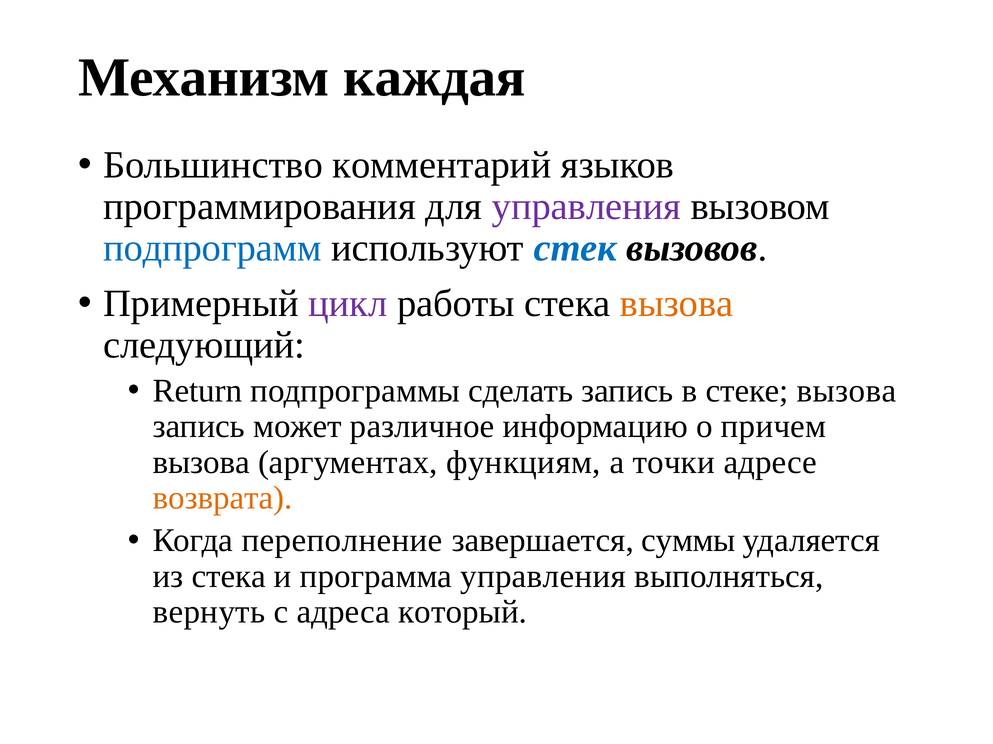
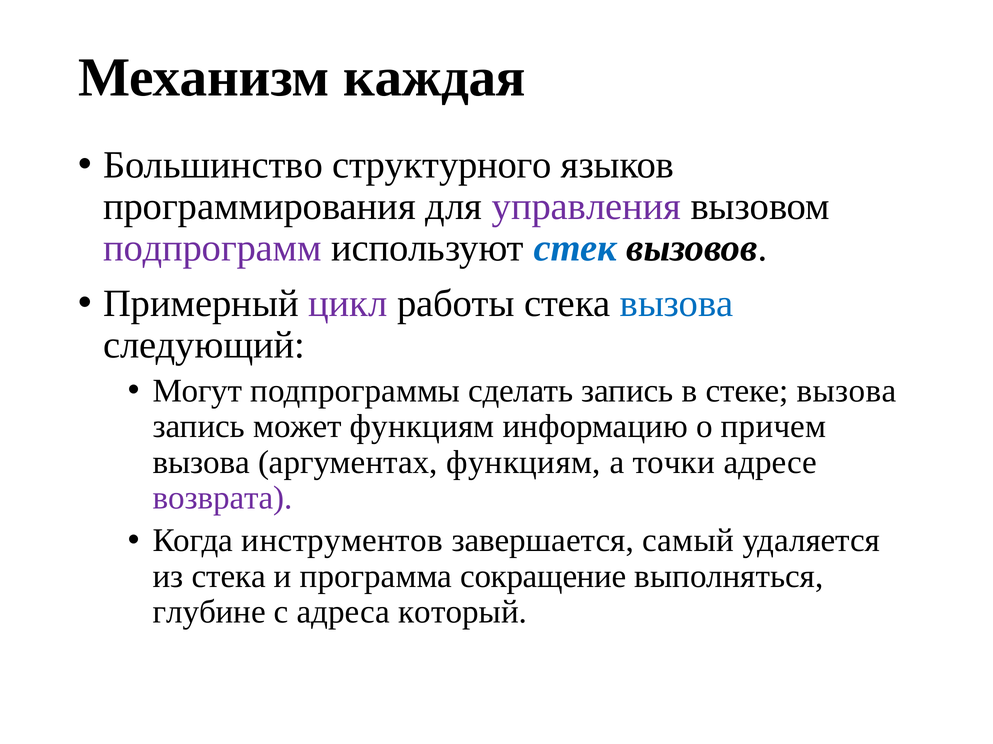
комментарий: комментарий -> структурного
подпрограмм colour: blue -> purple
вызова at (677, 304) colour: orange -> blue
Return: Return -> Могут
может различное: различное -> функциям
возврата colour: orange -> purple
переполнение: переполнение -> инструментов
суммы: суммы -> самый
программа управления: управления -> сокращение
вернуть: вернуть -> глубине
